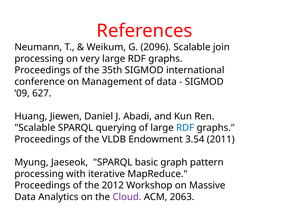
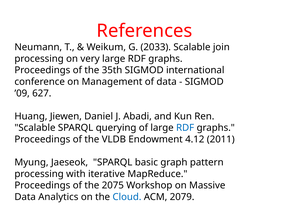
2096: 2096 -> 2033
3.54: 3.54 -> 4.12
2012: 2012 -> 2075
Cloud colour: purple -> blue
2063: 2063 -> 2079
